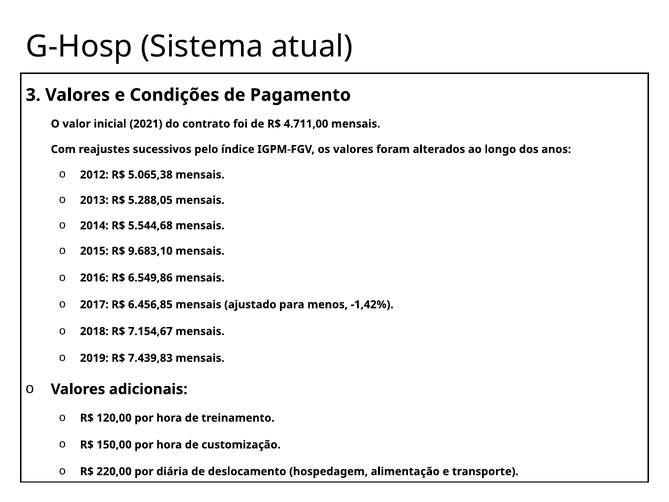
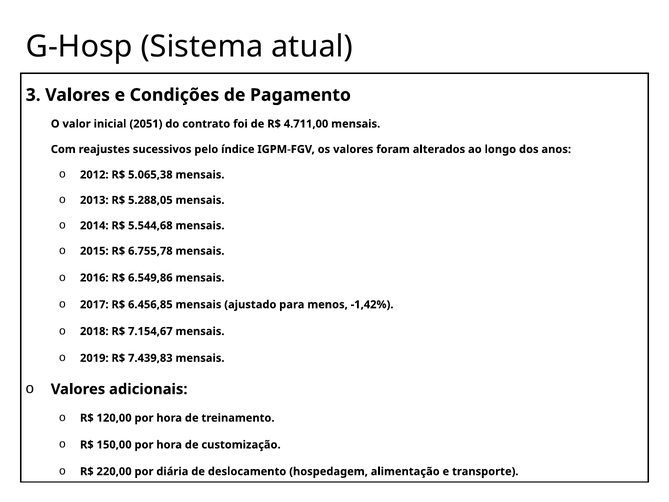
2021: 2021 -> 2051
9.683,10: 9.683,10 -> 6.755,78
